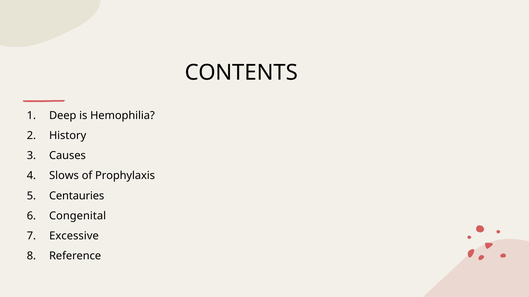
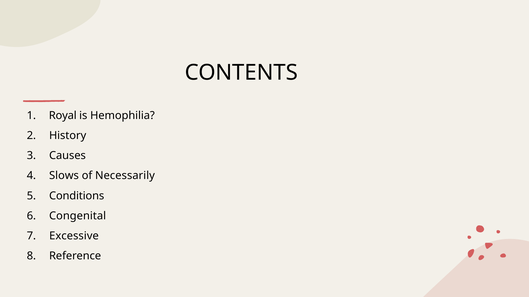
Deep: Deep -> Royal
Prophylaxis: Prophylaxis -> Necessarily
Centauries: Centauries -> Conditions
